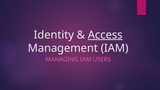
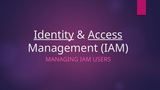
Identity underline: none -> present
